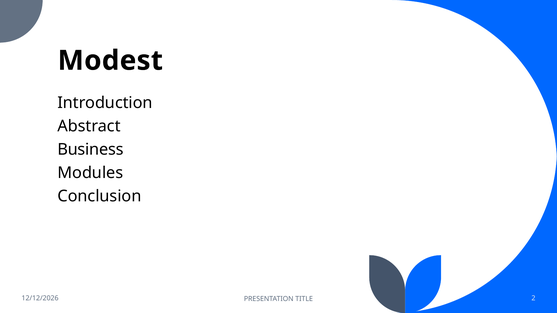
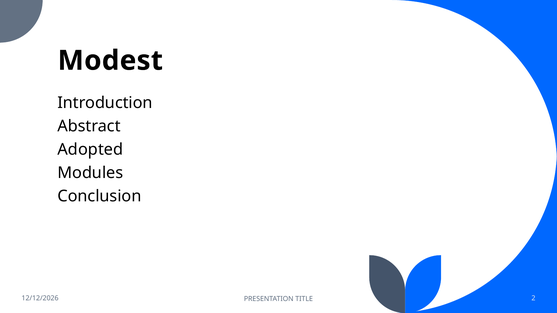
Business: Business -> Adopted
